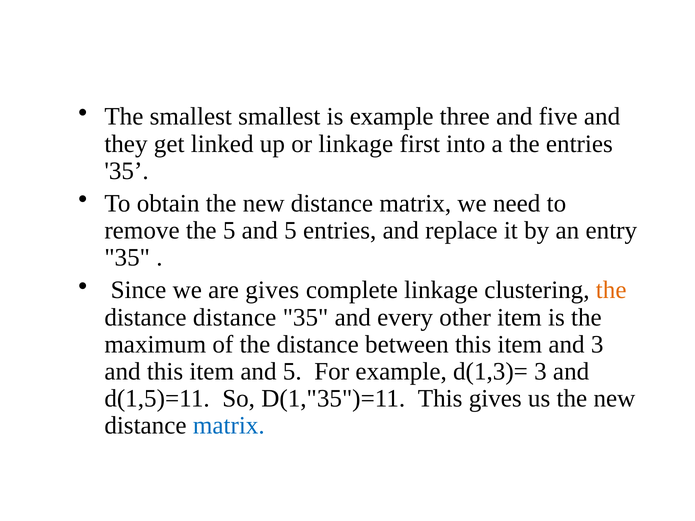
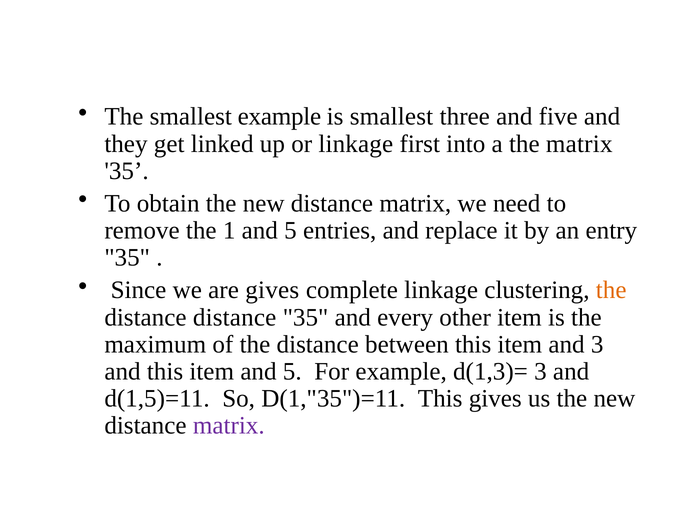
smallest smallest: smallest -> example
is example: example -> smallest
the entries: entries -> matrix
the 5: 5 -> 1
matrix at (229, 426) colour: blue -> purple
